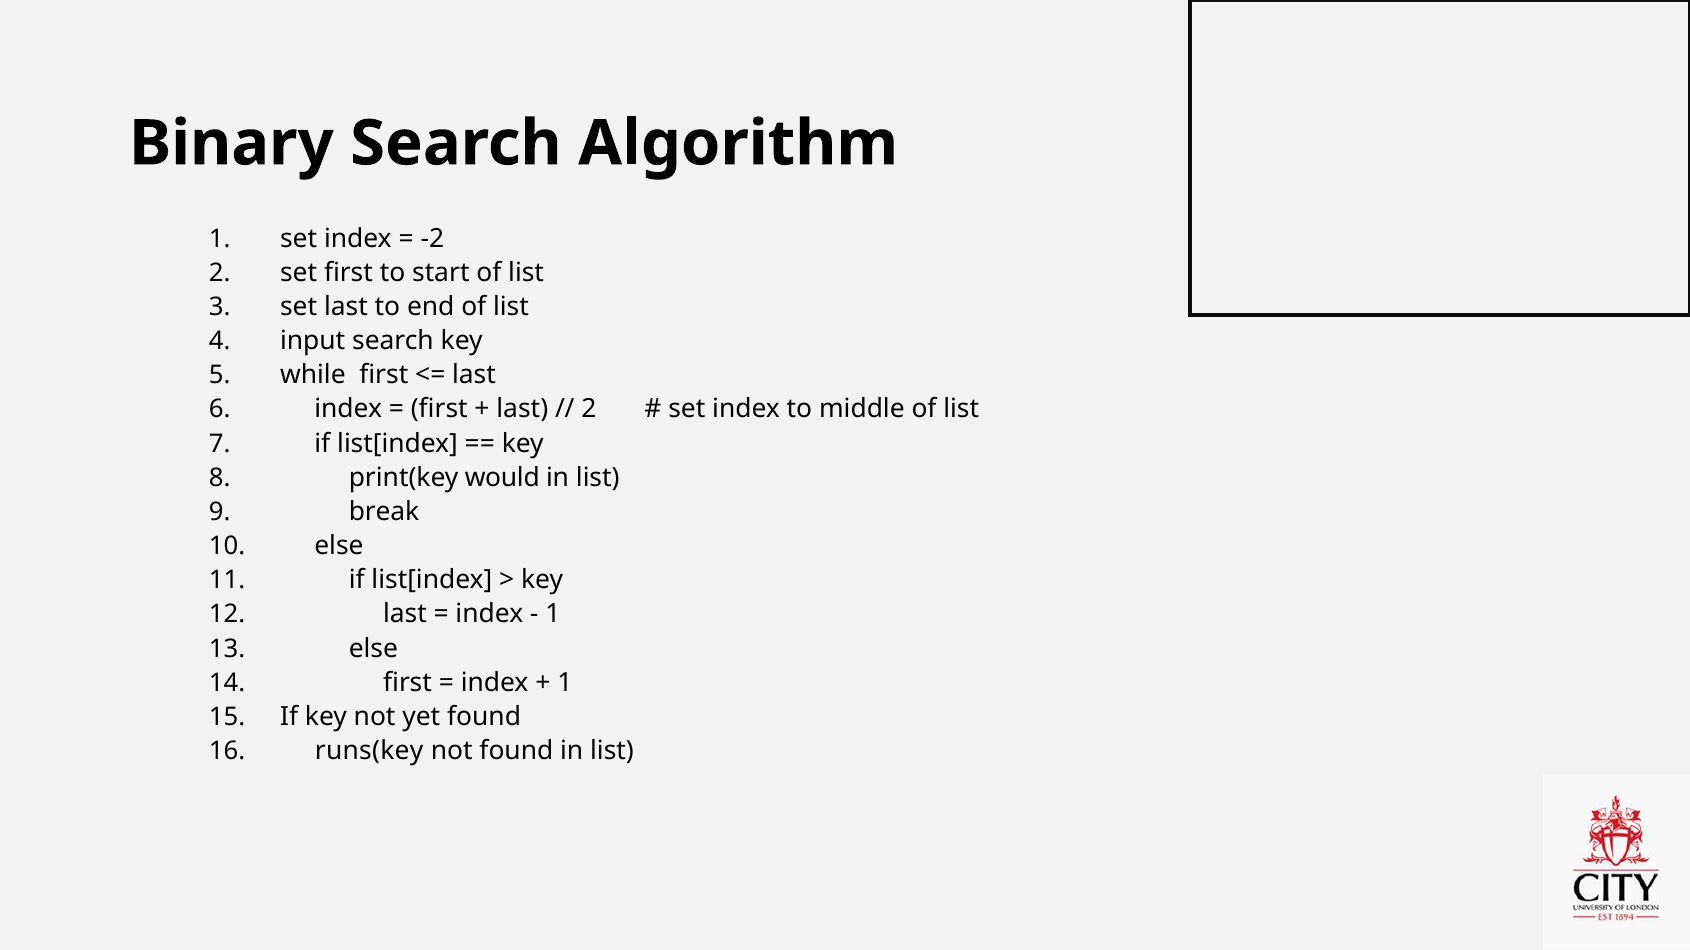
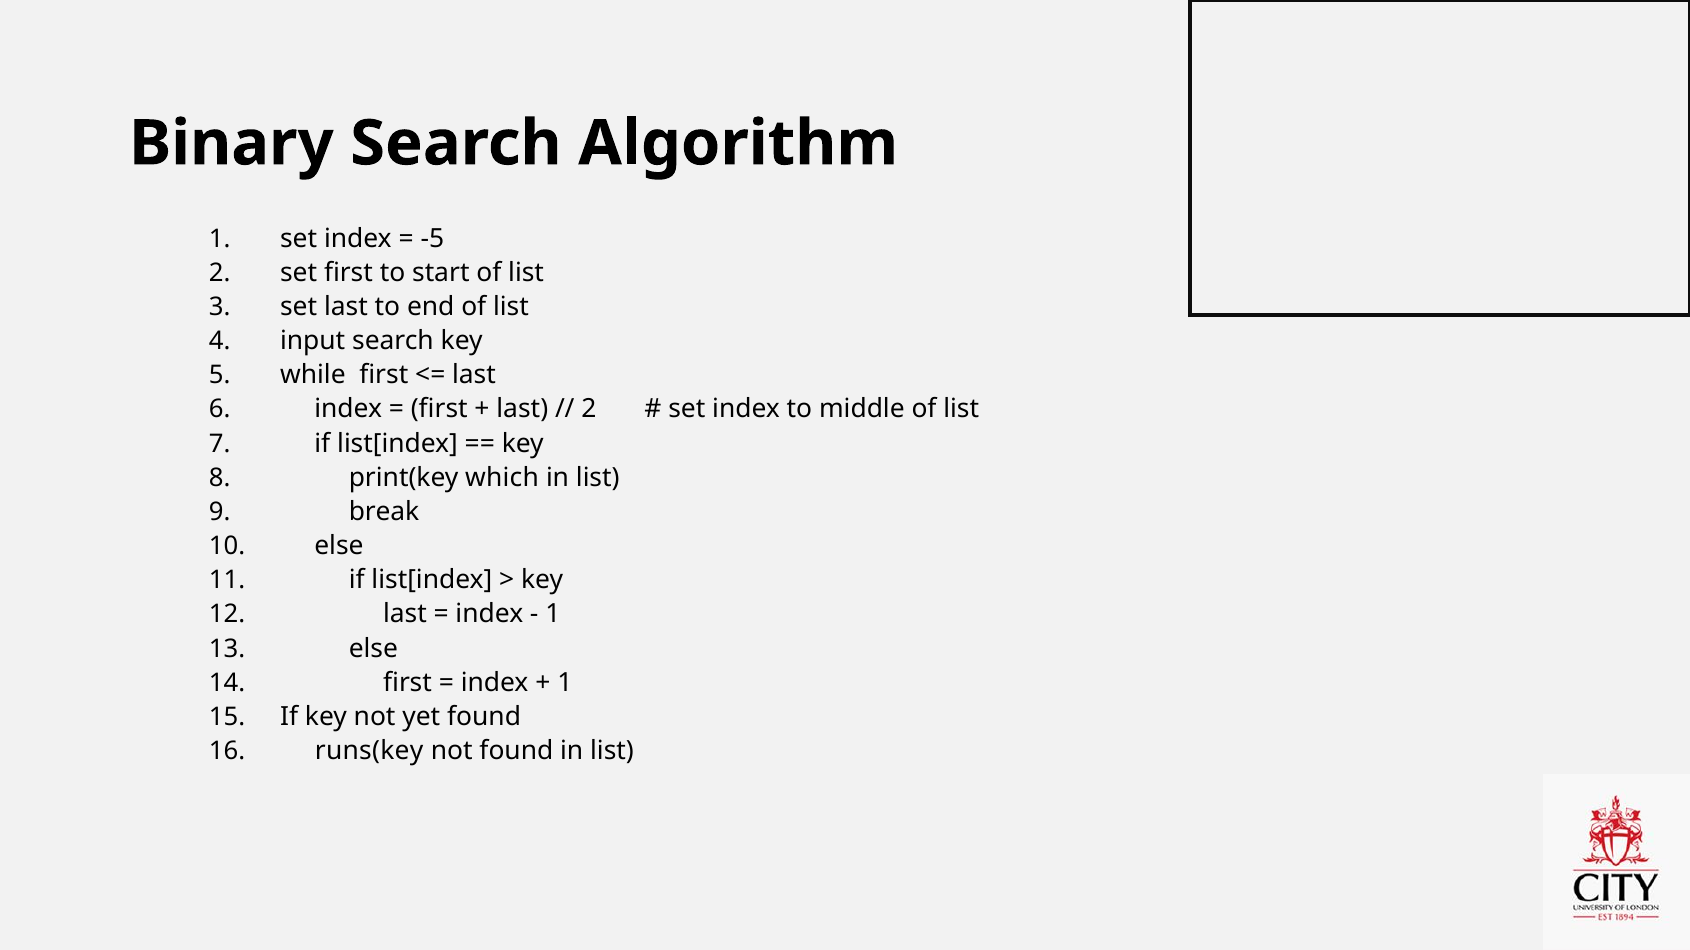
-2: -2 -> -5
would: would -> which
